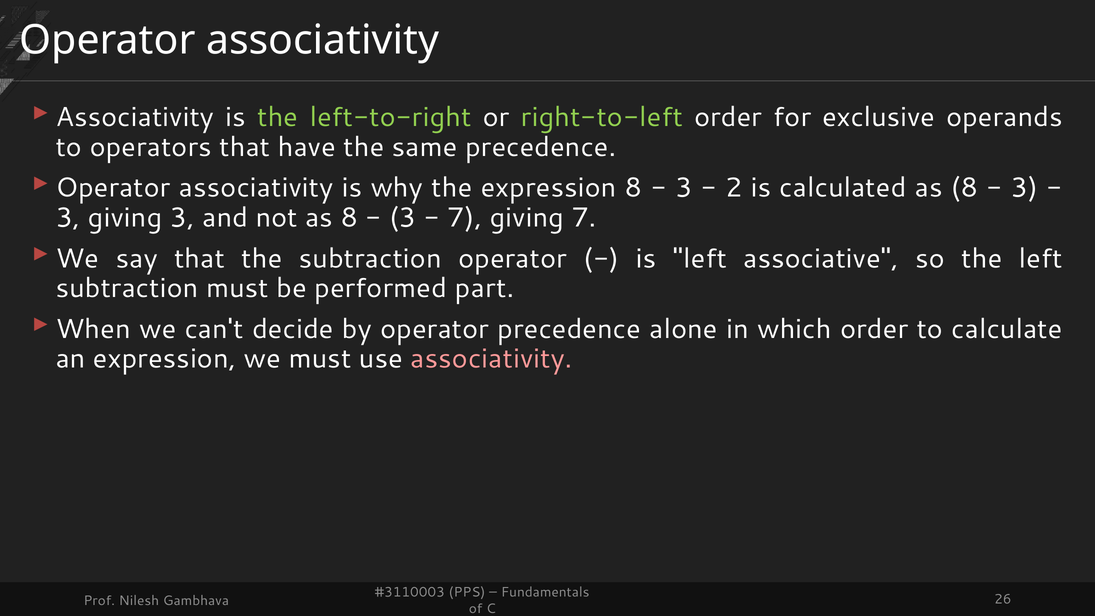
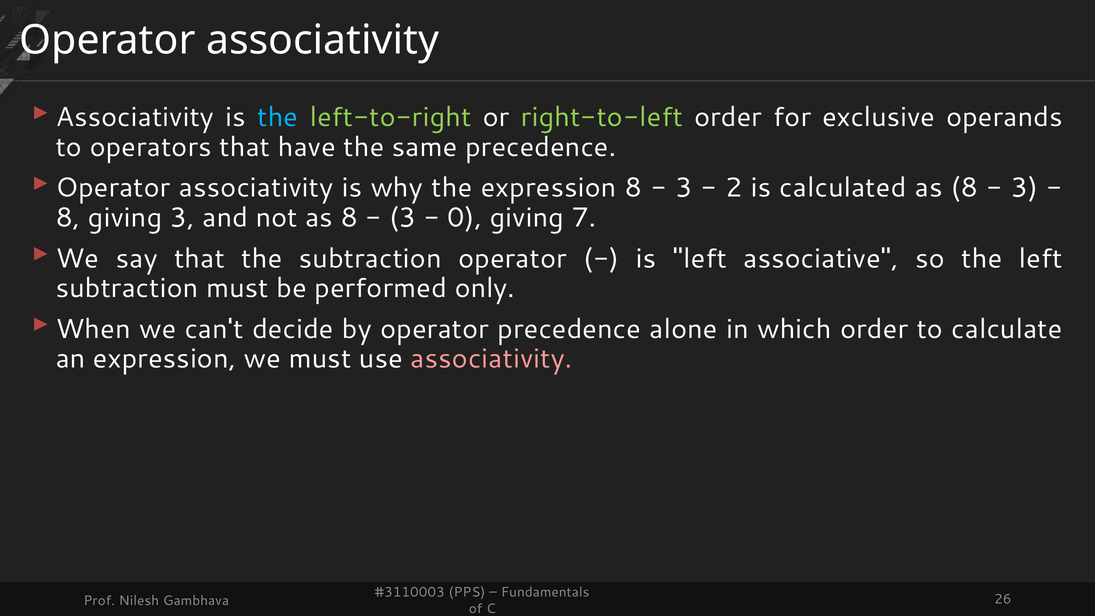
the at (278, 117) colour: light green -> light blue
3 at (68, 217): 3 -> 8
7 at (465, 217): 7 -> 0
part: part -> only
